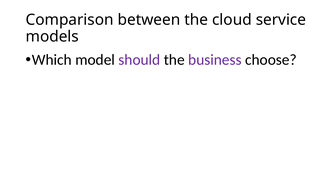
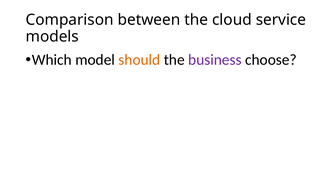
should colour: purple -> orange
